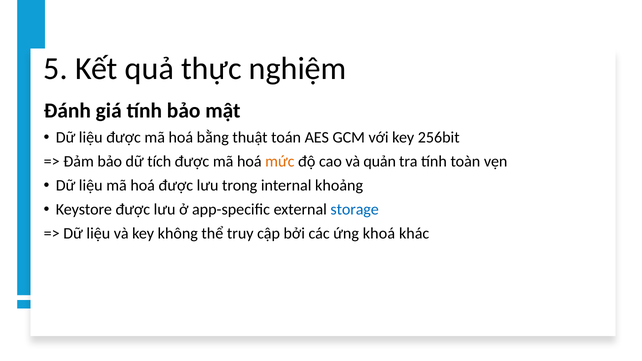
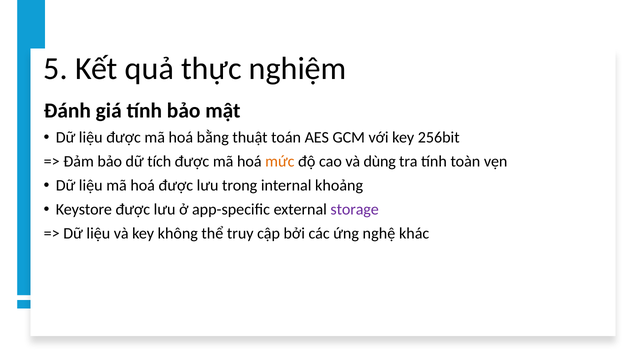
quản: quản -> dùng
storage colour: blue -> purple
khoá: khoá -> nghệ
